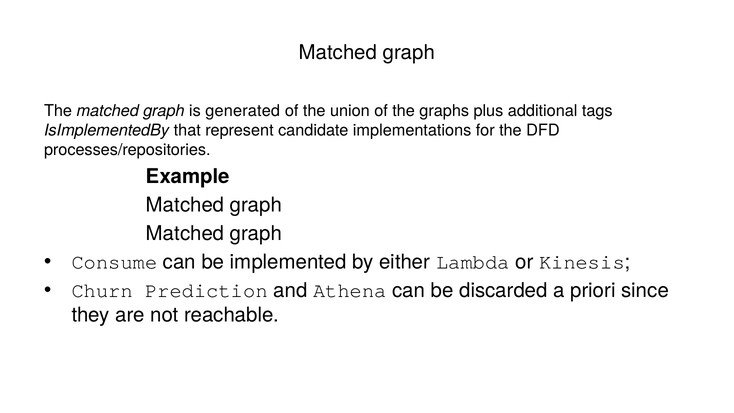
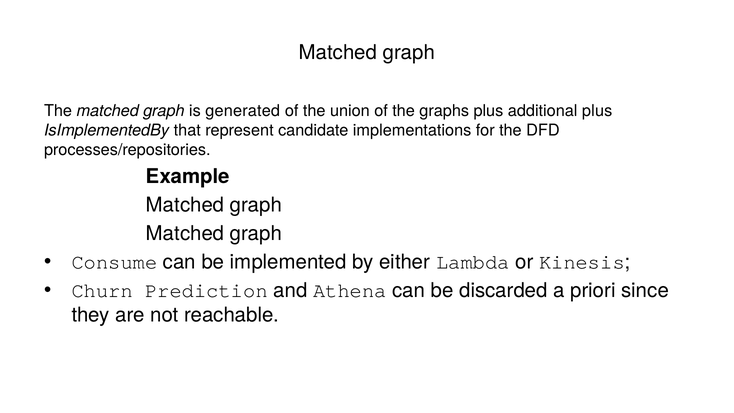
additional tags: tags -> plus
